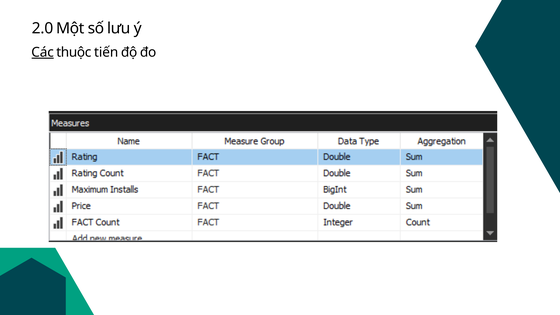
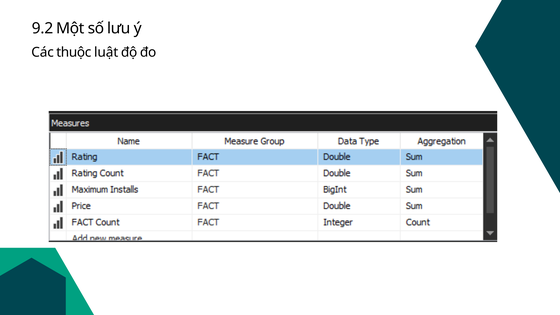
2.0: 2.0 -> 9.2
Các underline: present -> none
tiến: tiến -> luật
